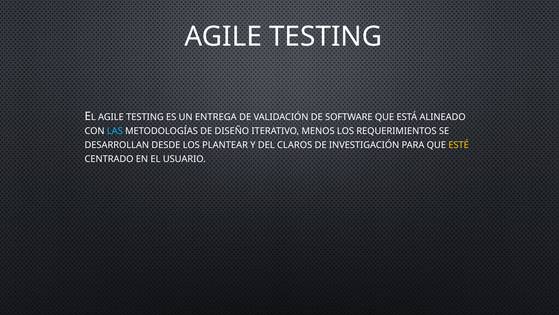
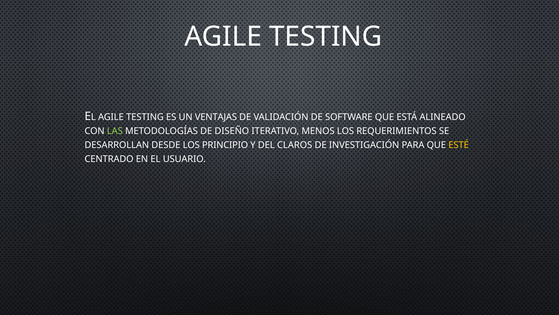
ENTREGA: ENTREGA -> VENTAJAS
LAS colour: light blue -> light green
PLANTEAR: PLANTEAR -> PRINCIPIO
